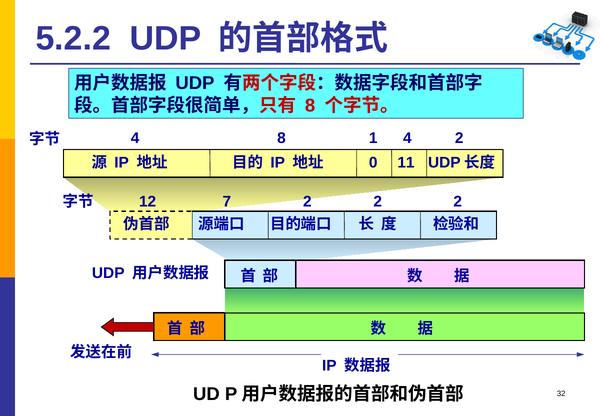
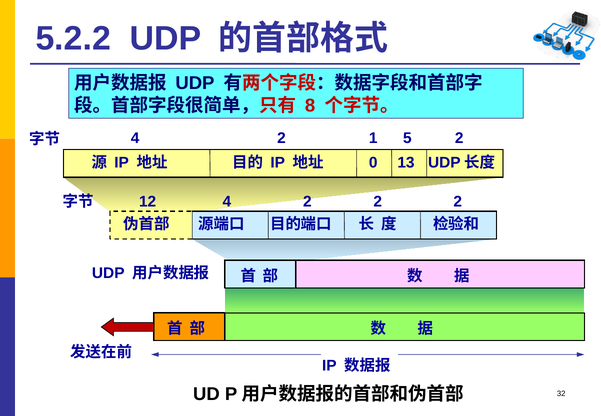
8 at (281, 138): 8 -> 2
1 4: 4 -> 5
11: 11 -> 13
12 7: 7 -> 4
